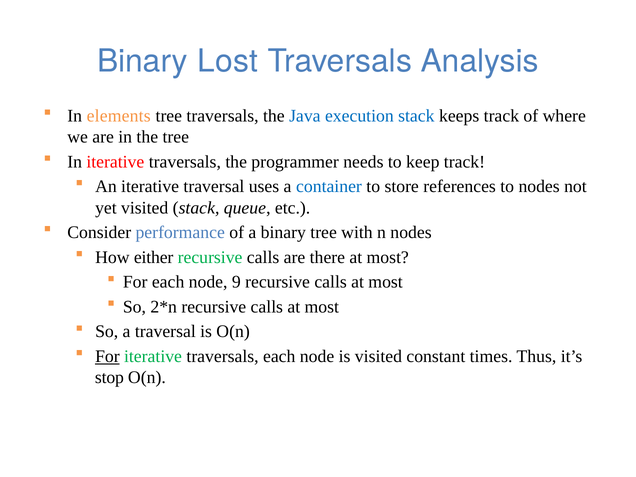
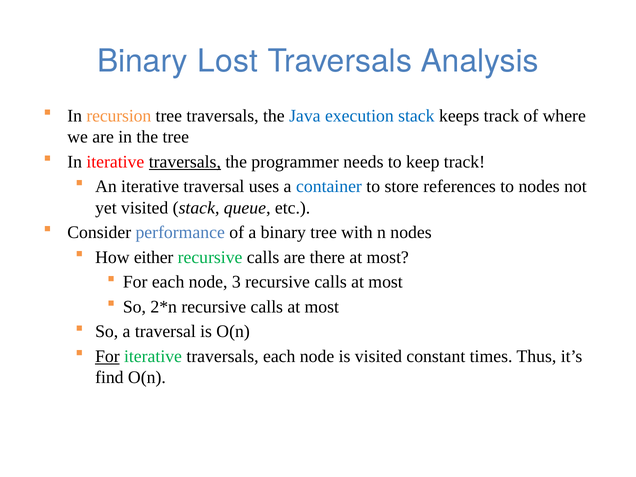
elements: elements -> recursion
traversals at (185, 162) underline: none -> present
9: 9 -> 3
stop: stop -> find
